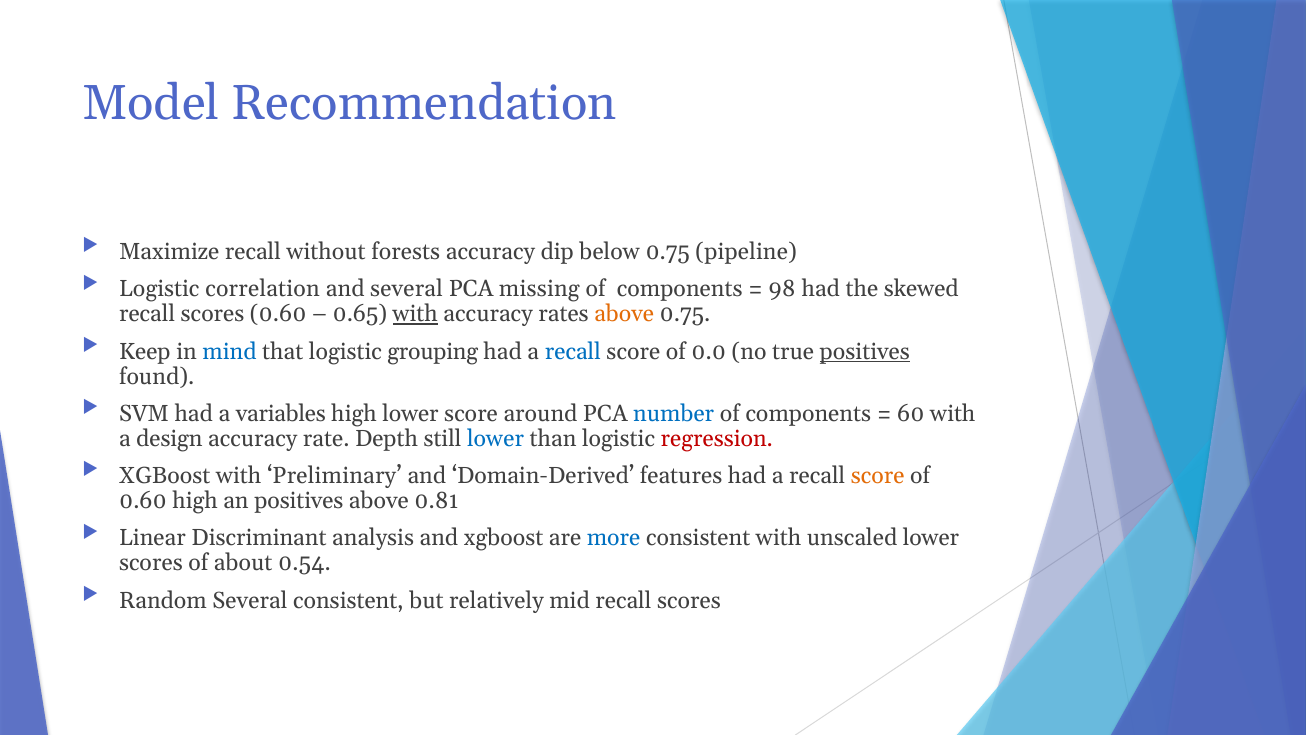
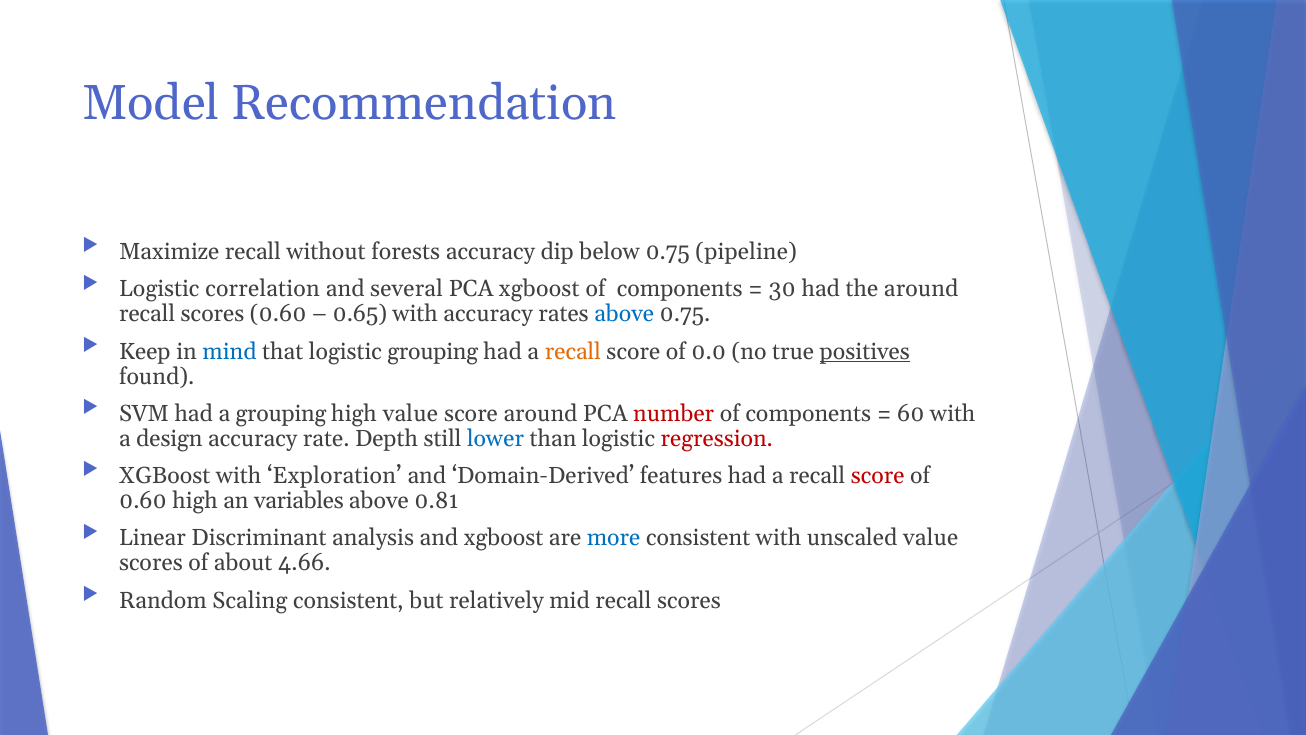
PCA missing: missing -> xgboost
98: 98 -> 30
the skewed: skewed -> around
with at (415, 314) underline: present -> none
above at (624, 314) colour: orange -> blue
recall at (573, 351) colour: blue -> orange
a variables: variables -> grouping
high lower: lower -> value
number colour: blue -> red
Preliminary: Preliminary -> Exploration
score at (878, 476) colour: orange -> red
an positives: positives -> variables
unscaled lower: lower -> value
0.54: 0.54 -> 4.66
Random Several: Several -> Scaling
